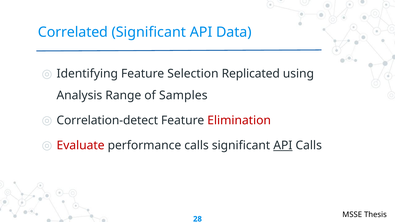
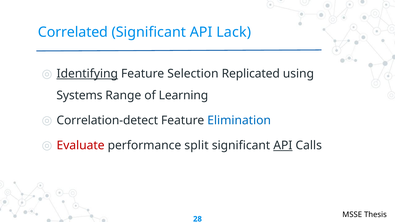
Data: Data -> Lack
Identifying underline: none -> present
Analysis: Analysis -> Systems
Samples: Samples -> Learning
Elimination colour: red -> blue
performance calls: calls -> split
